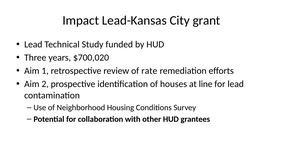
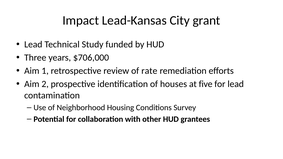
$700,020: $700,020 -> $706,000
line: line -> five
